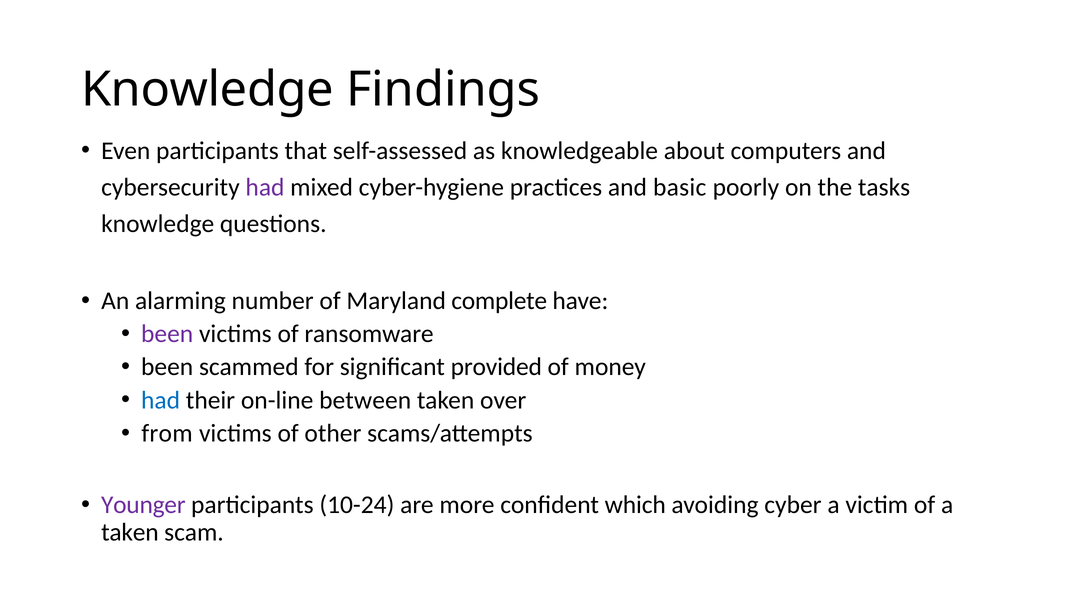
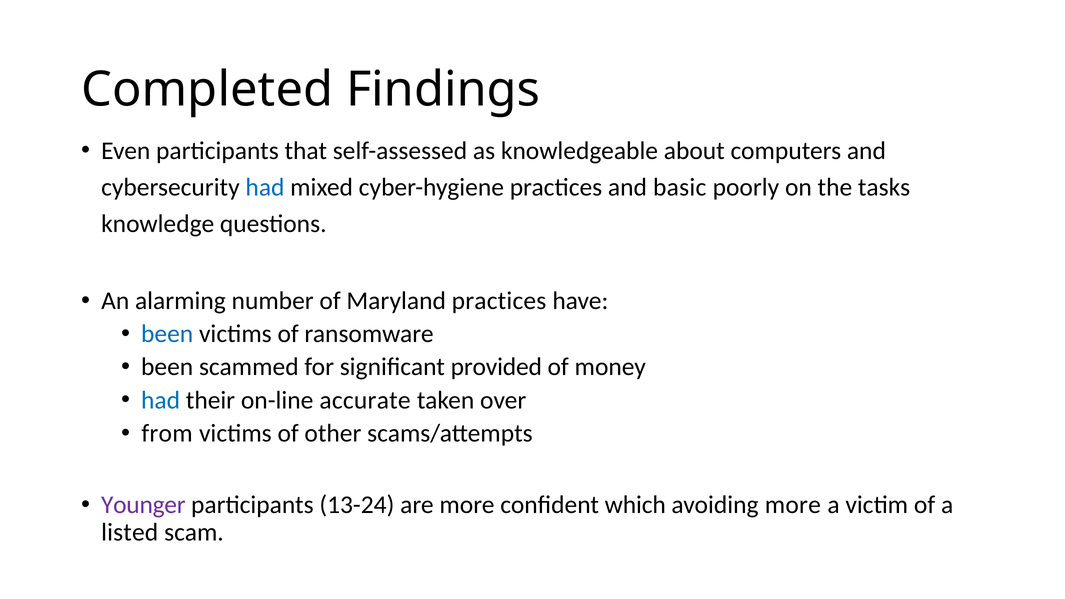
Knowledge at (207, 89): Knowledge -> Completed
had at (265, 187) colour: purple -> blue
Maryland complete: complete -> practices
been at (167, 334) colour: purple -> blue
between: between -> accurate
10-24: 10-24 -> 13-24
avoiding cyber: cyber -> more
taken at (130, 532): taken -> listed
